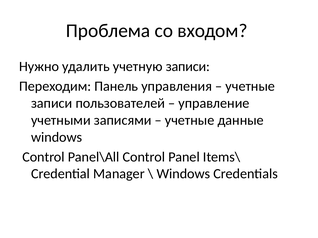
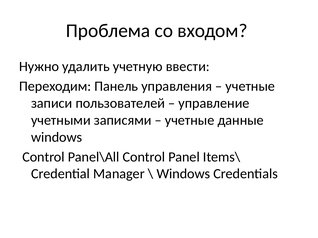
учетную записи: записи -> ввести
